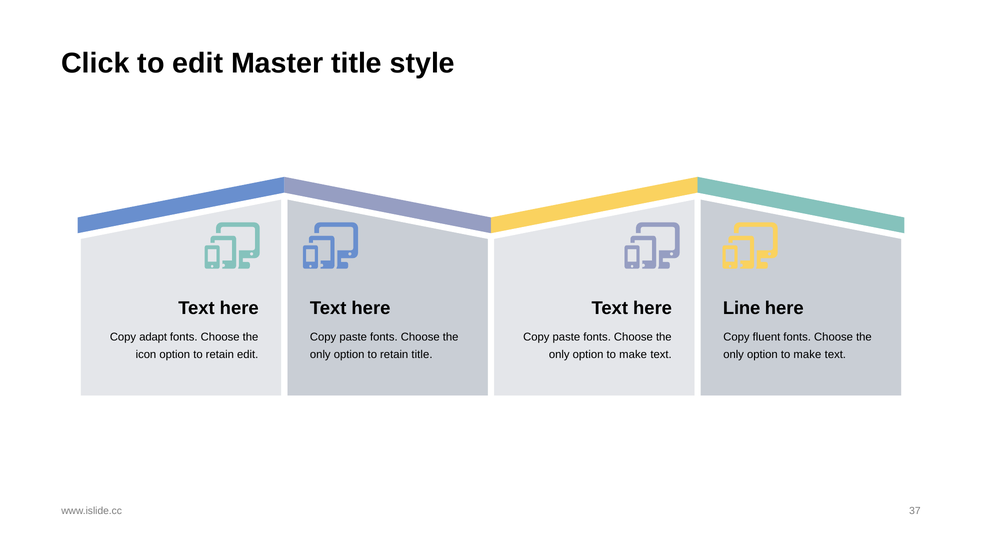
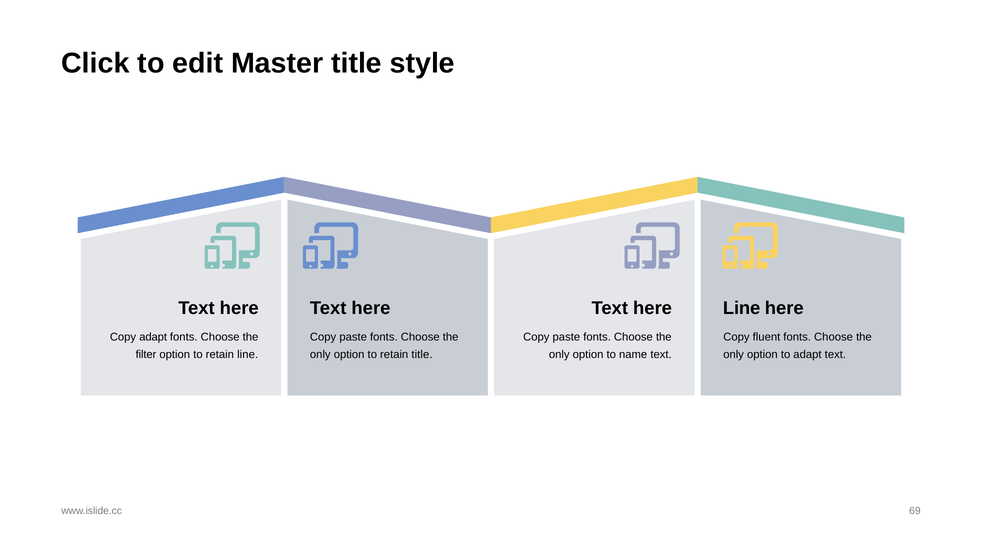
icon: icon -> filter
retain edit: edit -> line
make at (633, 355): make -> name
make at (807, 355): make -> adapt
37: 37 -> 69
